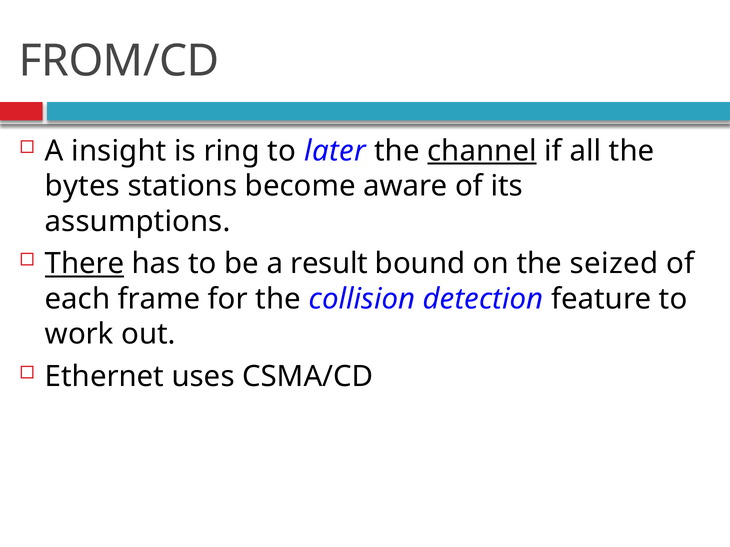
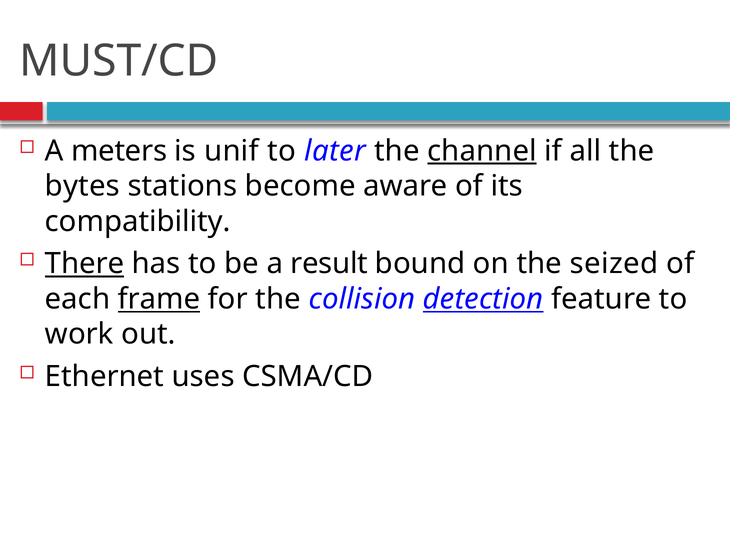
FROM/CD: FROM/CD -> MUST/CD
insight: insight -> meters
ring: ring -> unif
assumptions: assumptions -> compatibility
frame underline: none -> present
detection underline: none -> present
